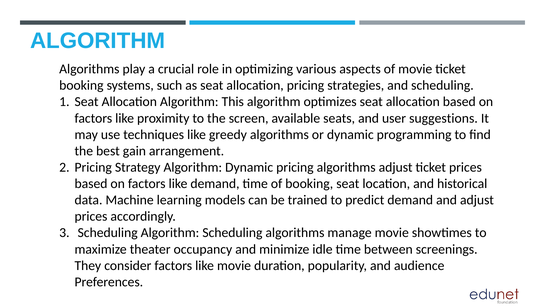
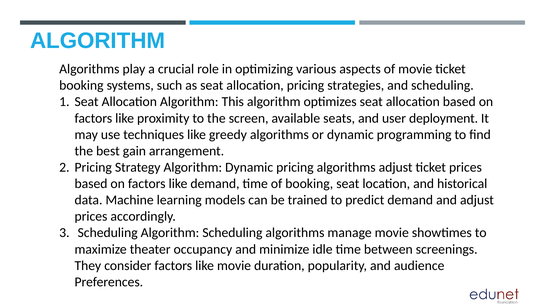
suggestions: suggestions -> deployment
